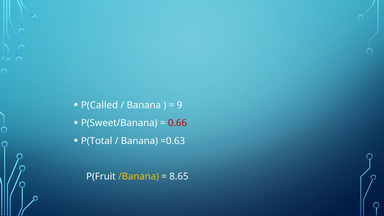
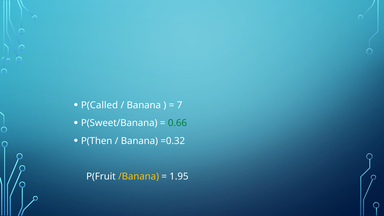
9: 9 -> 7
0.66 colour: red -> green
P(Total: P(Total -> P(Then
=0.63: =0.63 -> =0.32
8.65: 8.65 -> 1.95
